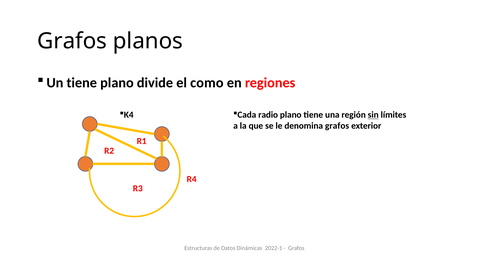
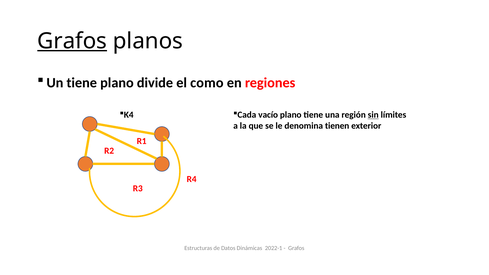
Grafos at (72, 41) underline: none -> present
radio: radio -> vacío
denomina grafos: grafos -> tienen
